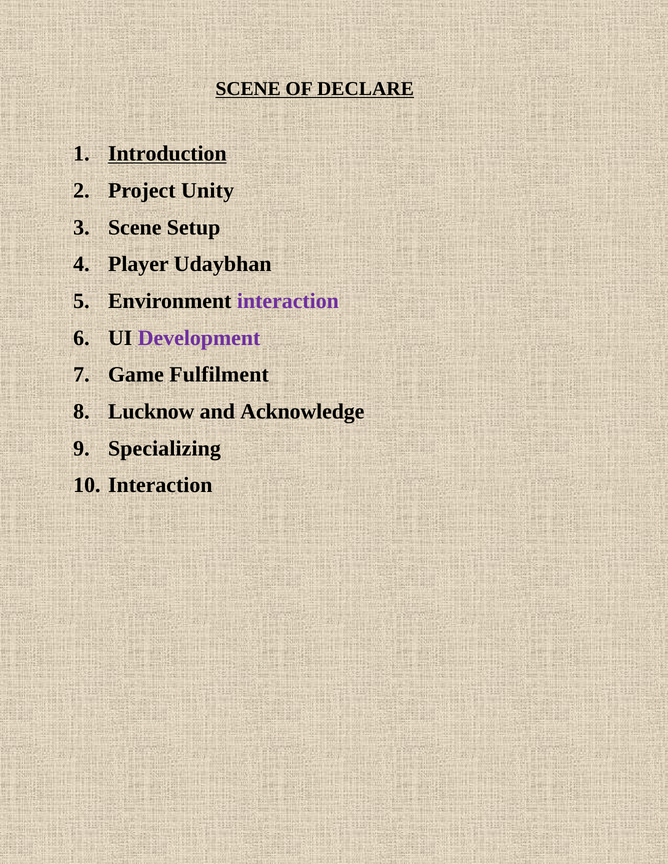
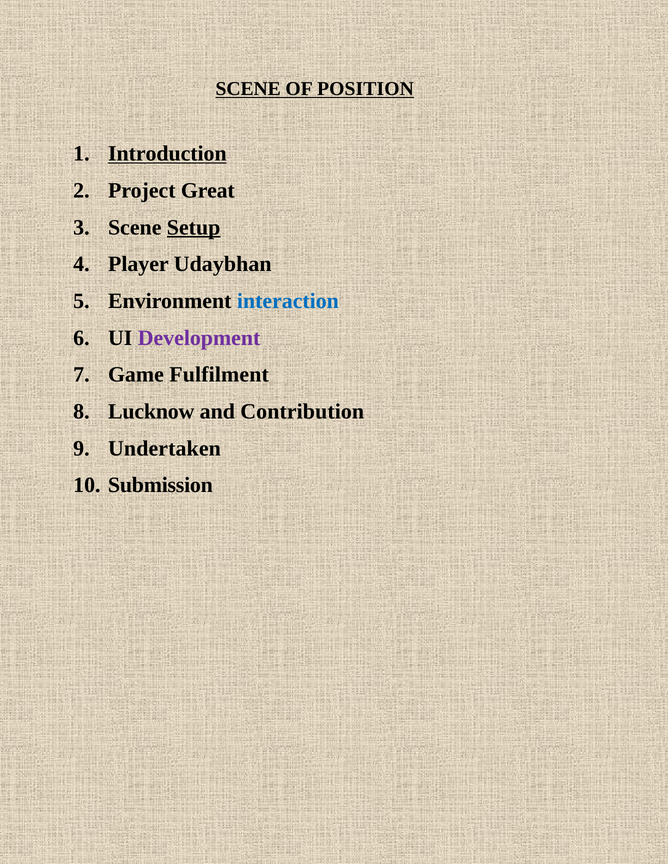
DECLARE: DECLARE -> POSITION
Unity: Unity -> Great
Setup underline: none -> present
interaction at (288, 301) colour: purple -> blue
Acknowledge: Acknowledge -> Contribution
Specializing: Specializing -> Undertaken
Interaction at (160, 485): Interaction -> Submission
